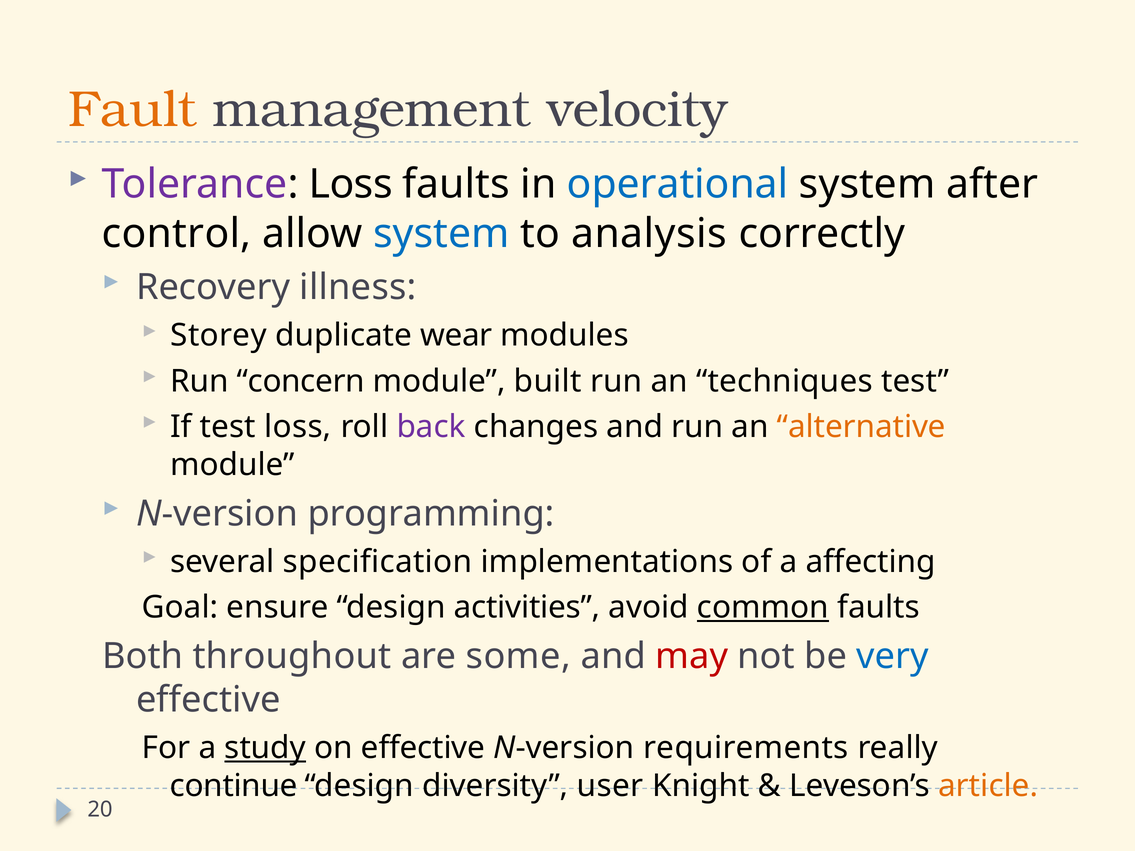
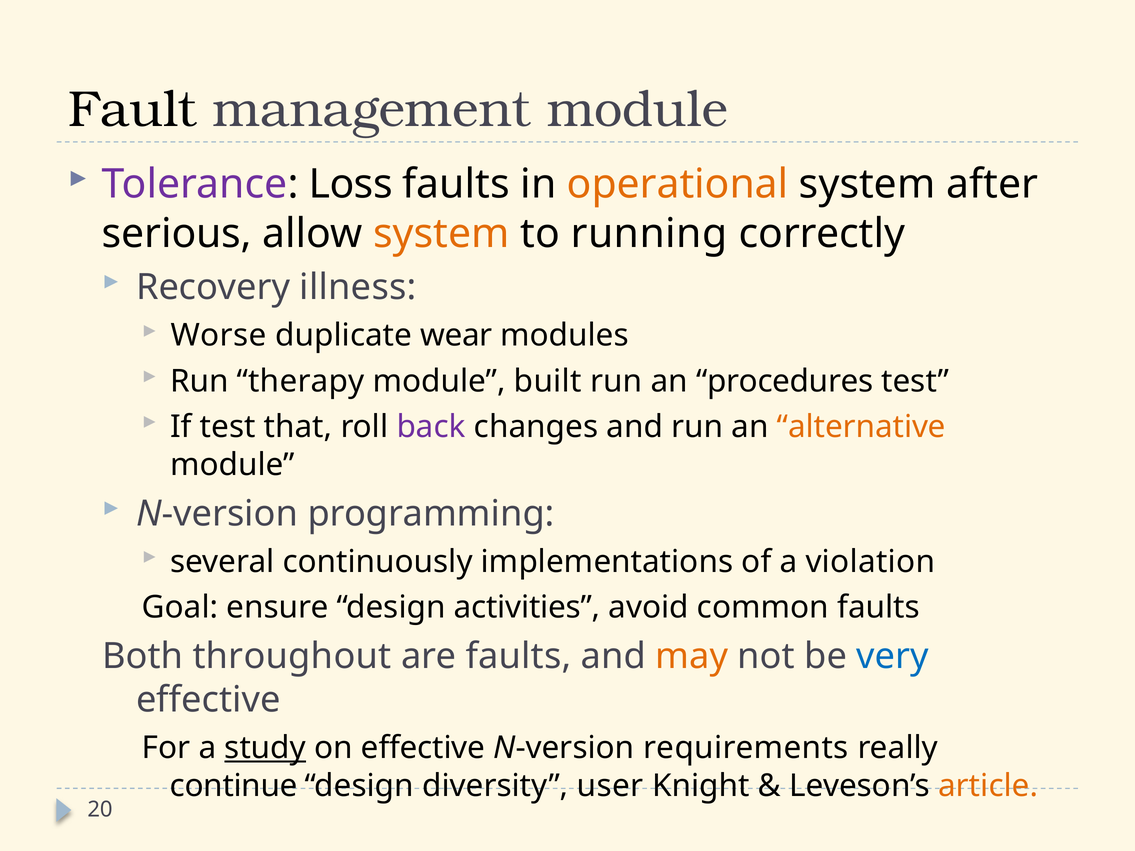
Fault colour: orange -> black
management velocity: velocity -> module
operational colour: blue -> orange
control: control -> serious
system at (442, 234) colour: blue -> orange
analysis: analysis -> running
Storey: Storey -> Worse
concern: concern -> therapy
techniques: techniques -> procedures
test loss: loss -> that
specification: specification -> continuously
affecting: affecting -> violation
common underline: present -> none
are some: some -> faults
may colour: red -> orange
